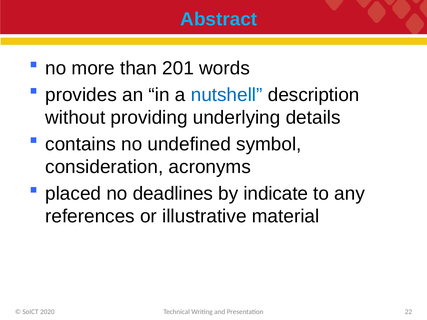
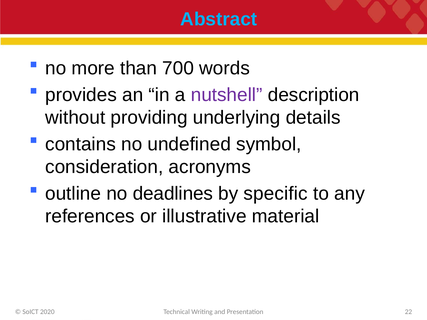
201: 201 -> 700
nutshell colour: blue -> purple
placed: placed -> outline
indicate: indicate -> specific
